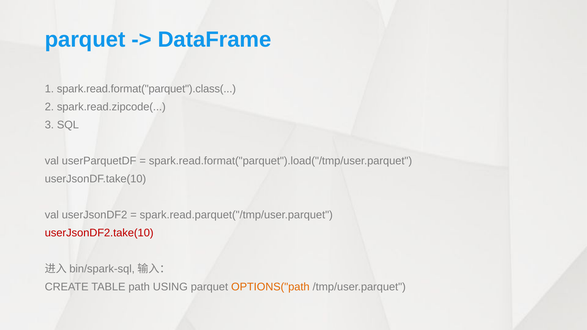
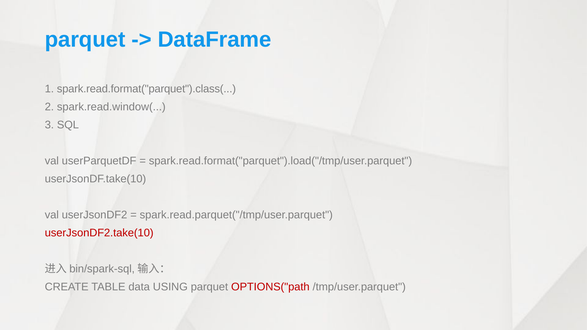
spark.read.zipcode(: spark.read.zipcode( -> spark.read.window(
path: path -> data
OPTIONS("path colour: orange -> red
